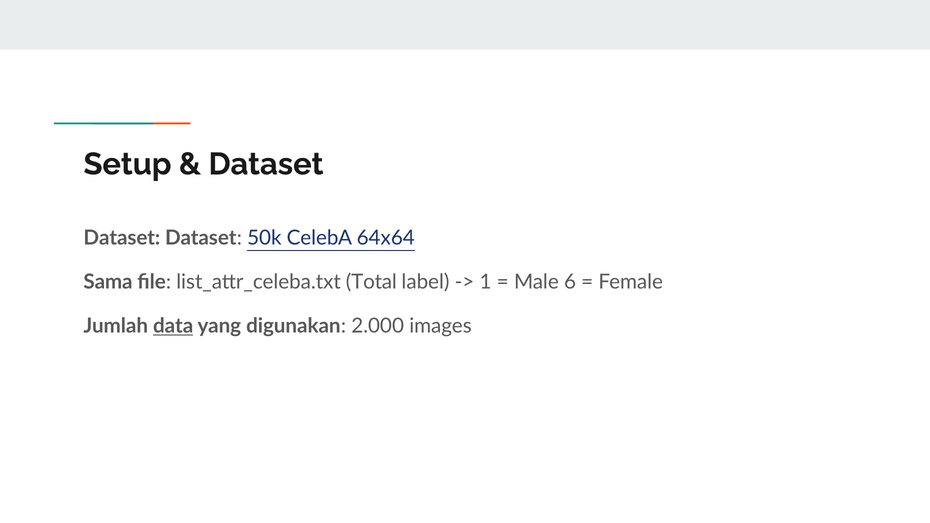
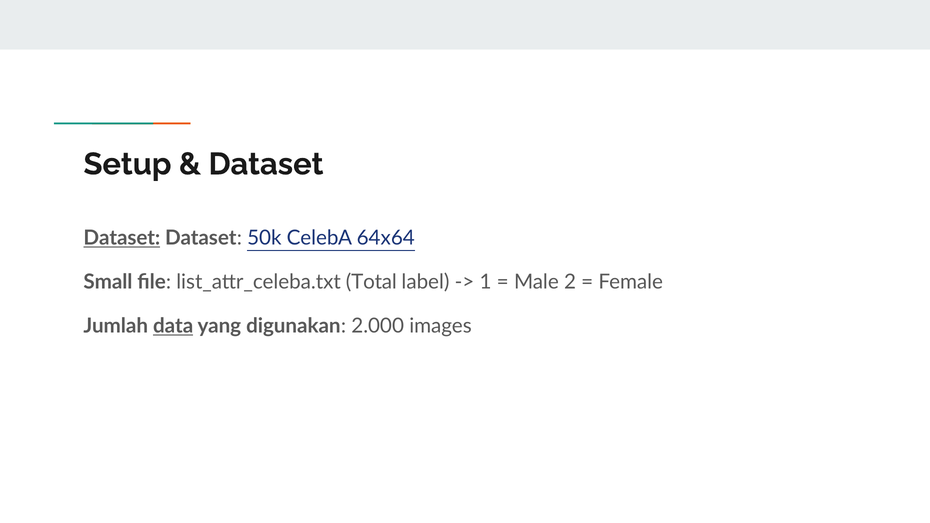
Dataset at (122, 238) underline: none -> present
Sama: Sama -> Small
6: 6 -> 2
